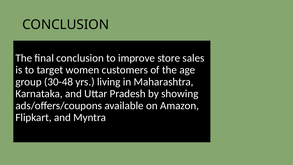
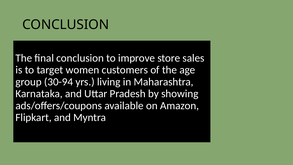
30-48: 30-48 -> 30-94
